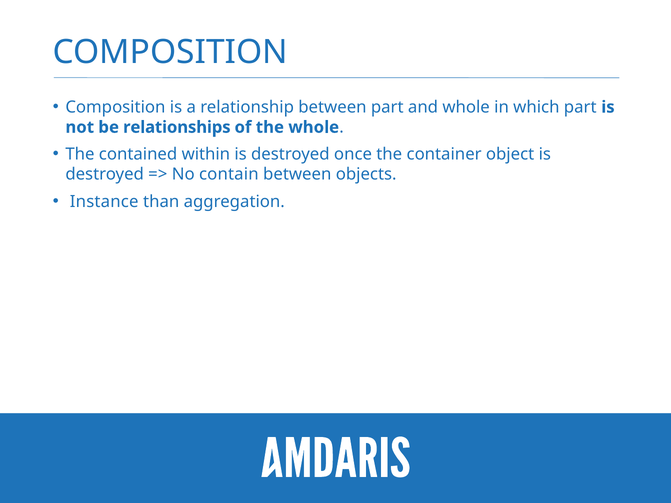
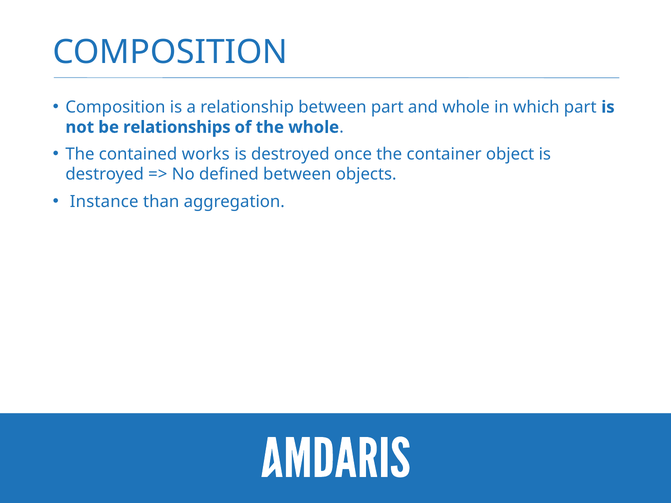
within: within -> works
contain: contain -> defined
